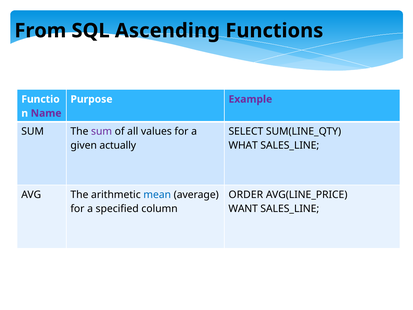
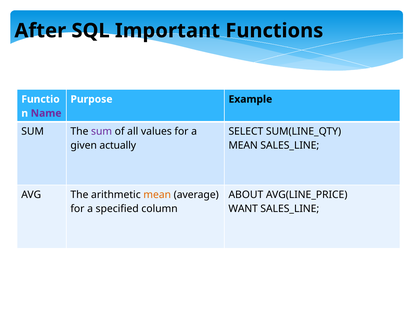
From: From -> After
Ascending: Ascending -> Important
Example colour: purple -> black
WHAT at (243, 145): WHAT -> MEAN
mean at (157, 194) colour: blue -> orange
ORDER: ORDER -> ABOUT
